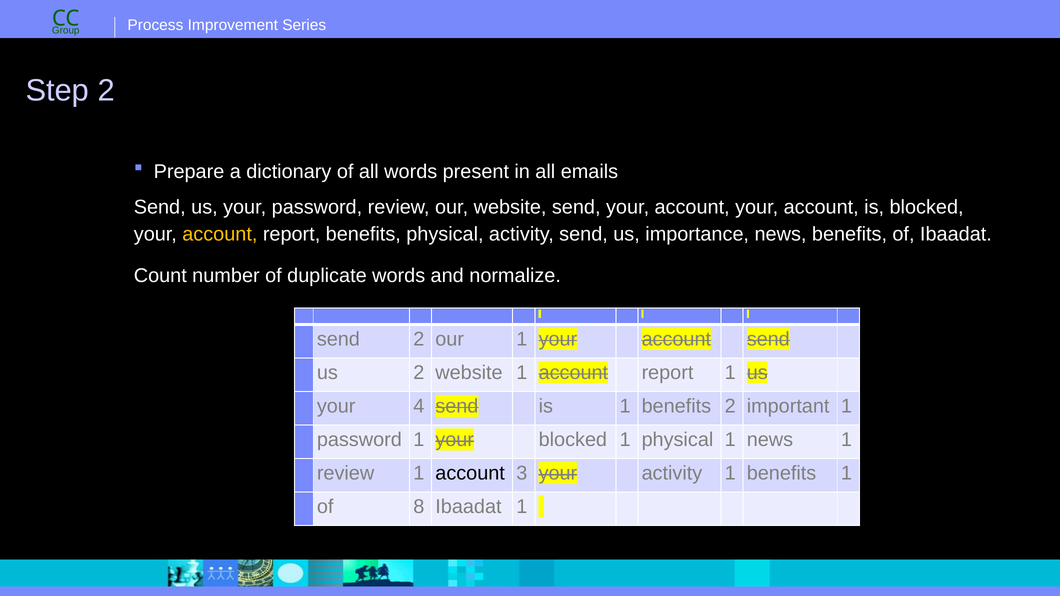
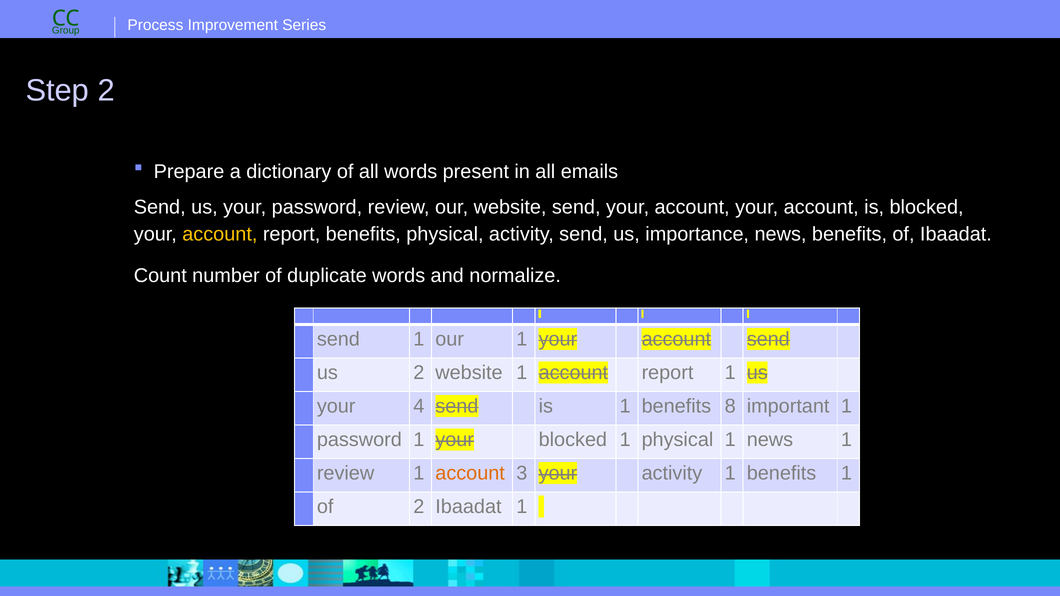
send 2: 2 -> 1
benefits 2: 2 -> 8
account at (470, 474) colour: black -> orange
of 8: 8 -> 2
